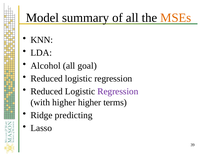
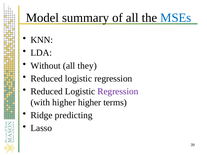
MSEs colour: orange -> blue
Alcohol: Alcohol -> Without
goal: goal -> they
